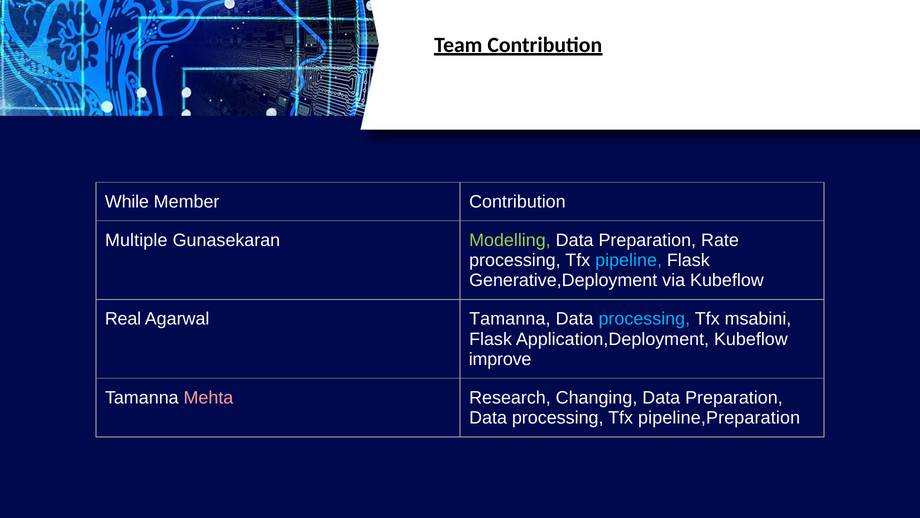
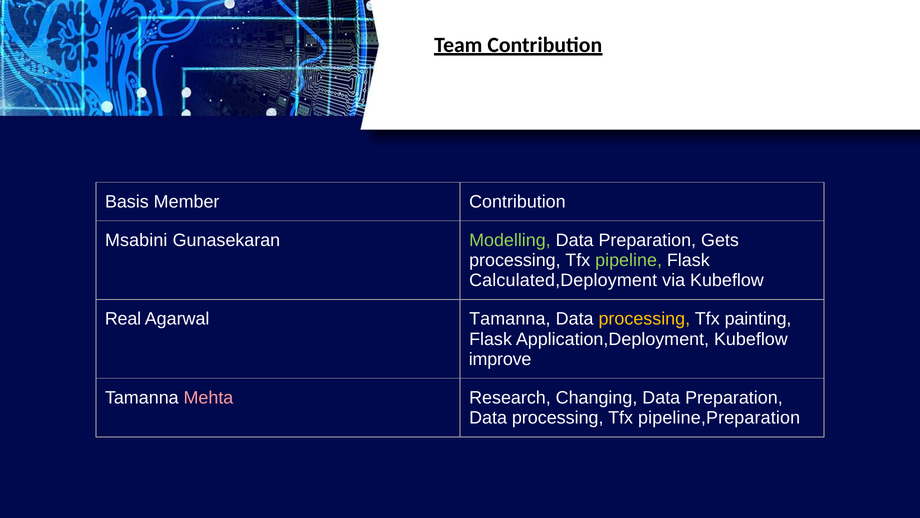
While: While -> Basis
Multiple: Multiple -> Msabini
Rate: Rate -> Gets
pipeline colour: light blue -> light green
Generative,Deployment: Generative,Deployment -> Calculated,Deployment
processing at (644, 319) colour: light blue -> yellow
msabini: msabini -> painting
